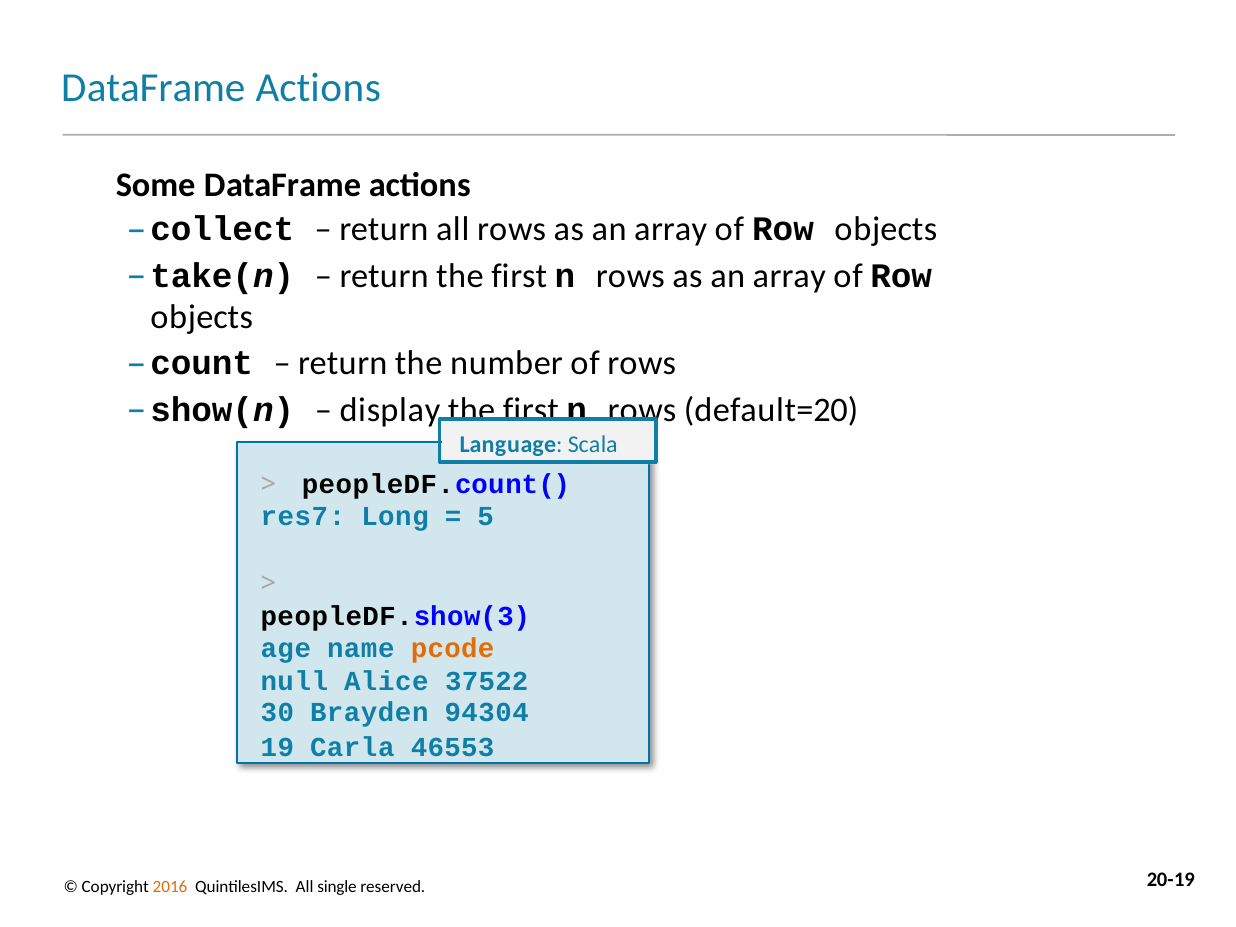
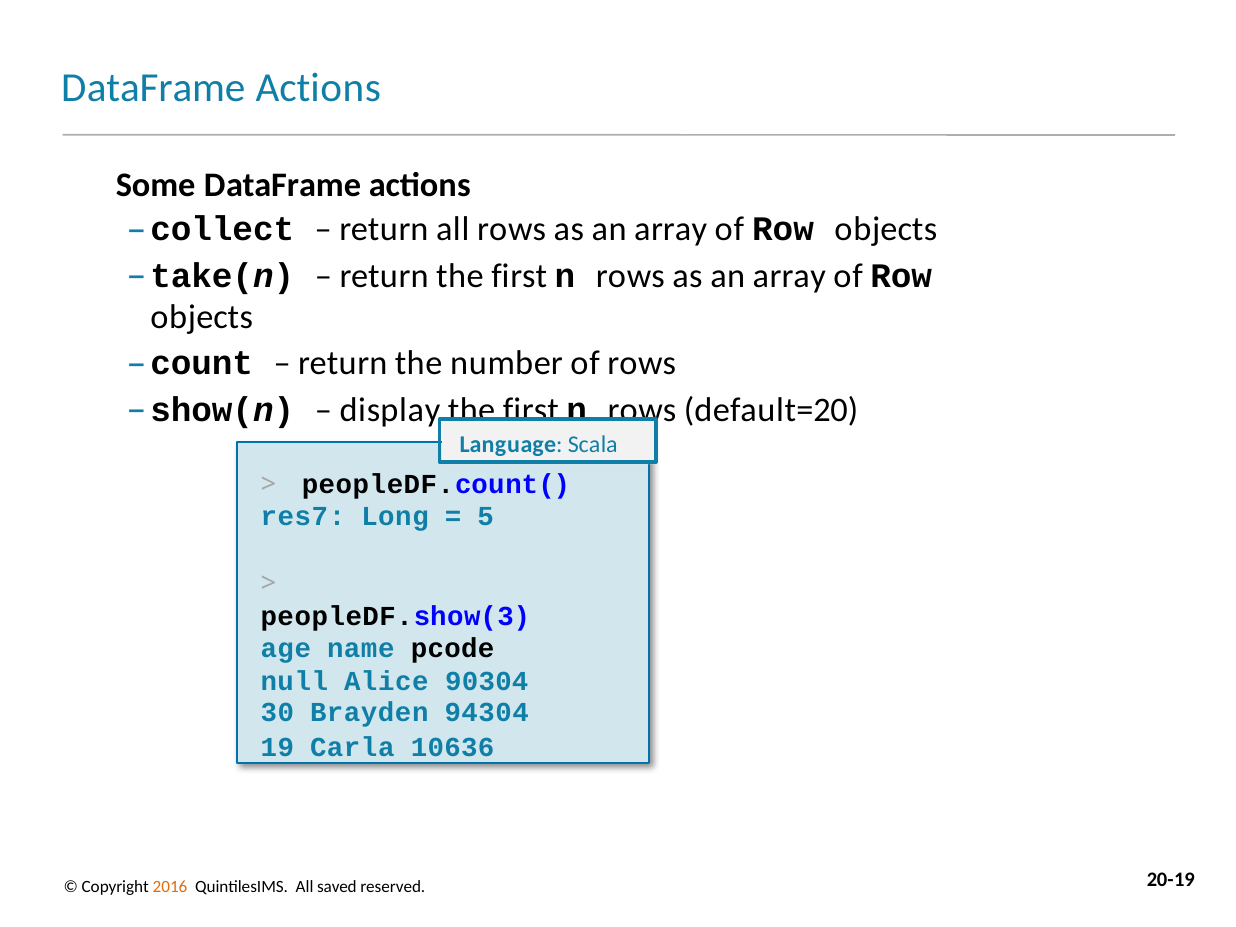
pcode colour: orange -> black
37522: 37522 -> 90304
46553: 46553 -> 10636
single: single -> saved
